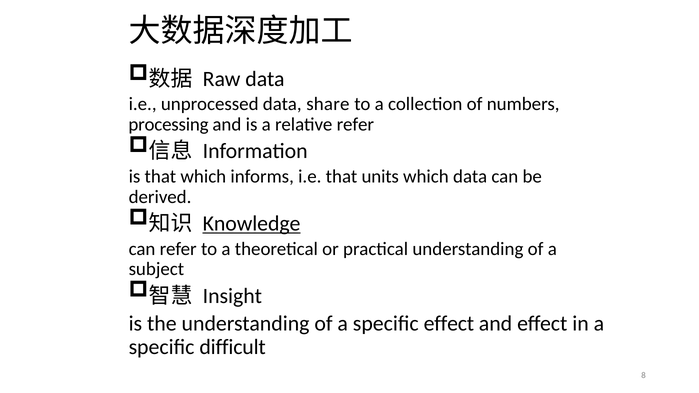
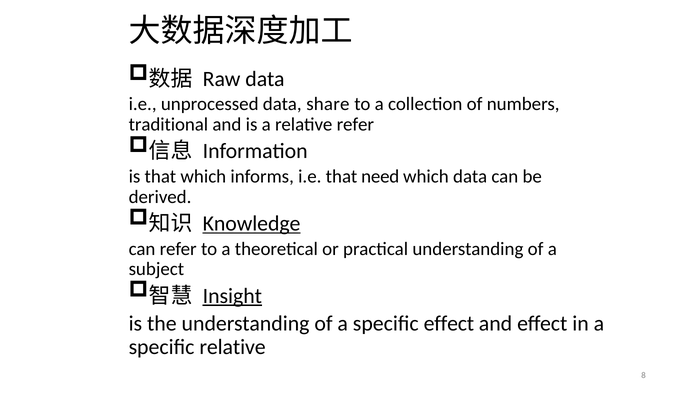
processing: processing -> traditional
units: units -> need
Insight underline: none -> present
specific difficult: difficult -> relative
